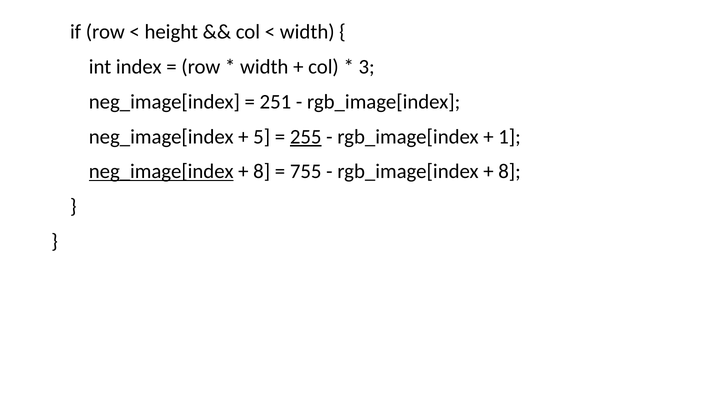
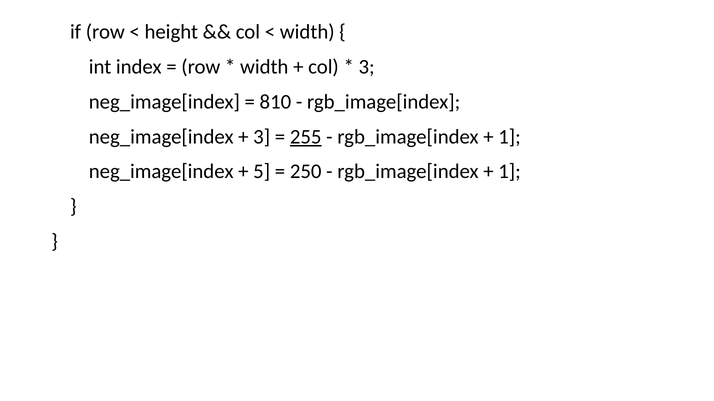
251: 251 -> 810
5 at (262, 137): 5 -> 3
neg_image[index at (161, 172) underline: present -> none
8 at (262, 172): 8 -> 5
755: 755 -> 250
8 at (510, 172): 8 -> 1
